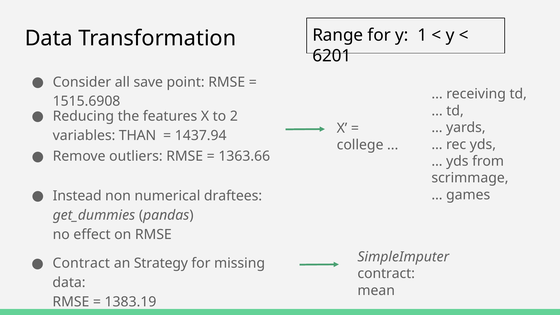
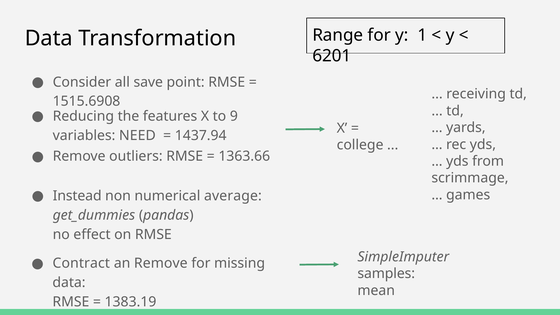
2: 2 -> 9
THAN: THAN -> NEED
draftees: draftees -> average
an Strategy: Strategy -> Remove
contract at (386, 274): contract -> samples
